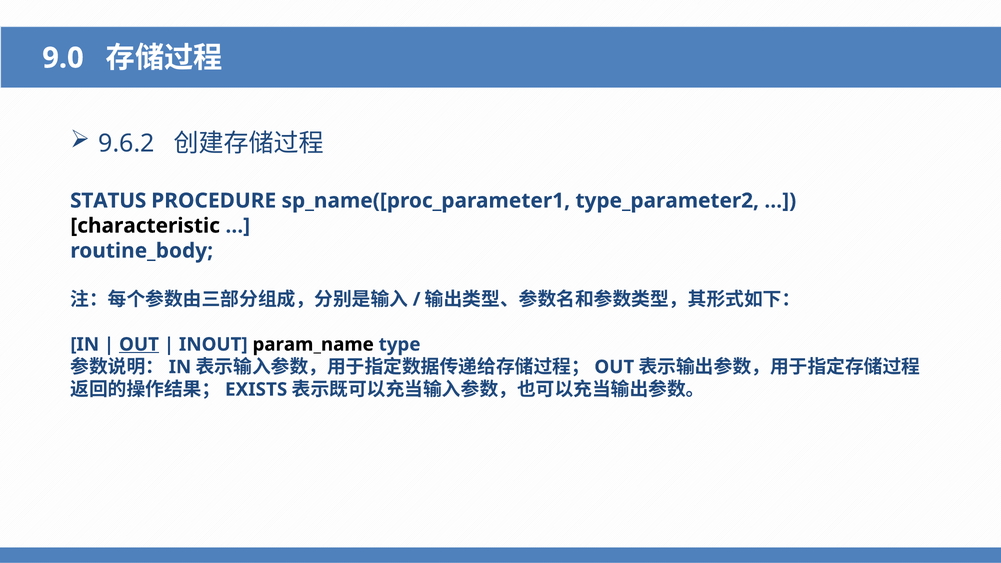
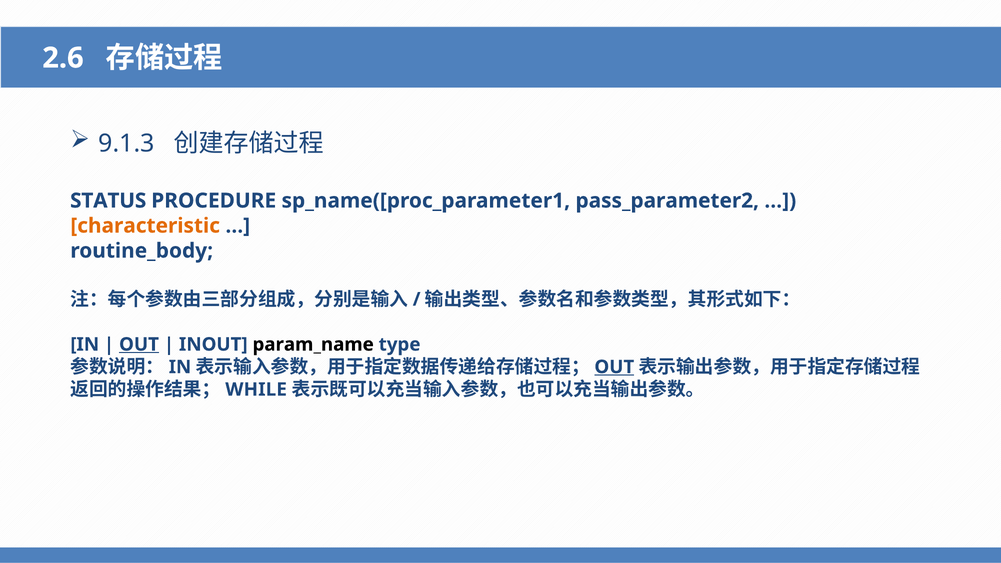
9.0: 9.0 -> 2.6
9.6.2: 9.6.2 -> 9.1.3
type_parameter2: type_parameter2 -> pass_parameter2
characteristic colour: black -> orange
OUT at (614, 367) underline: none -> present
EXISTS: EXISTS -> WHILE
